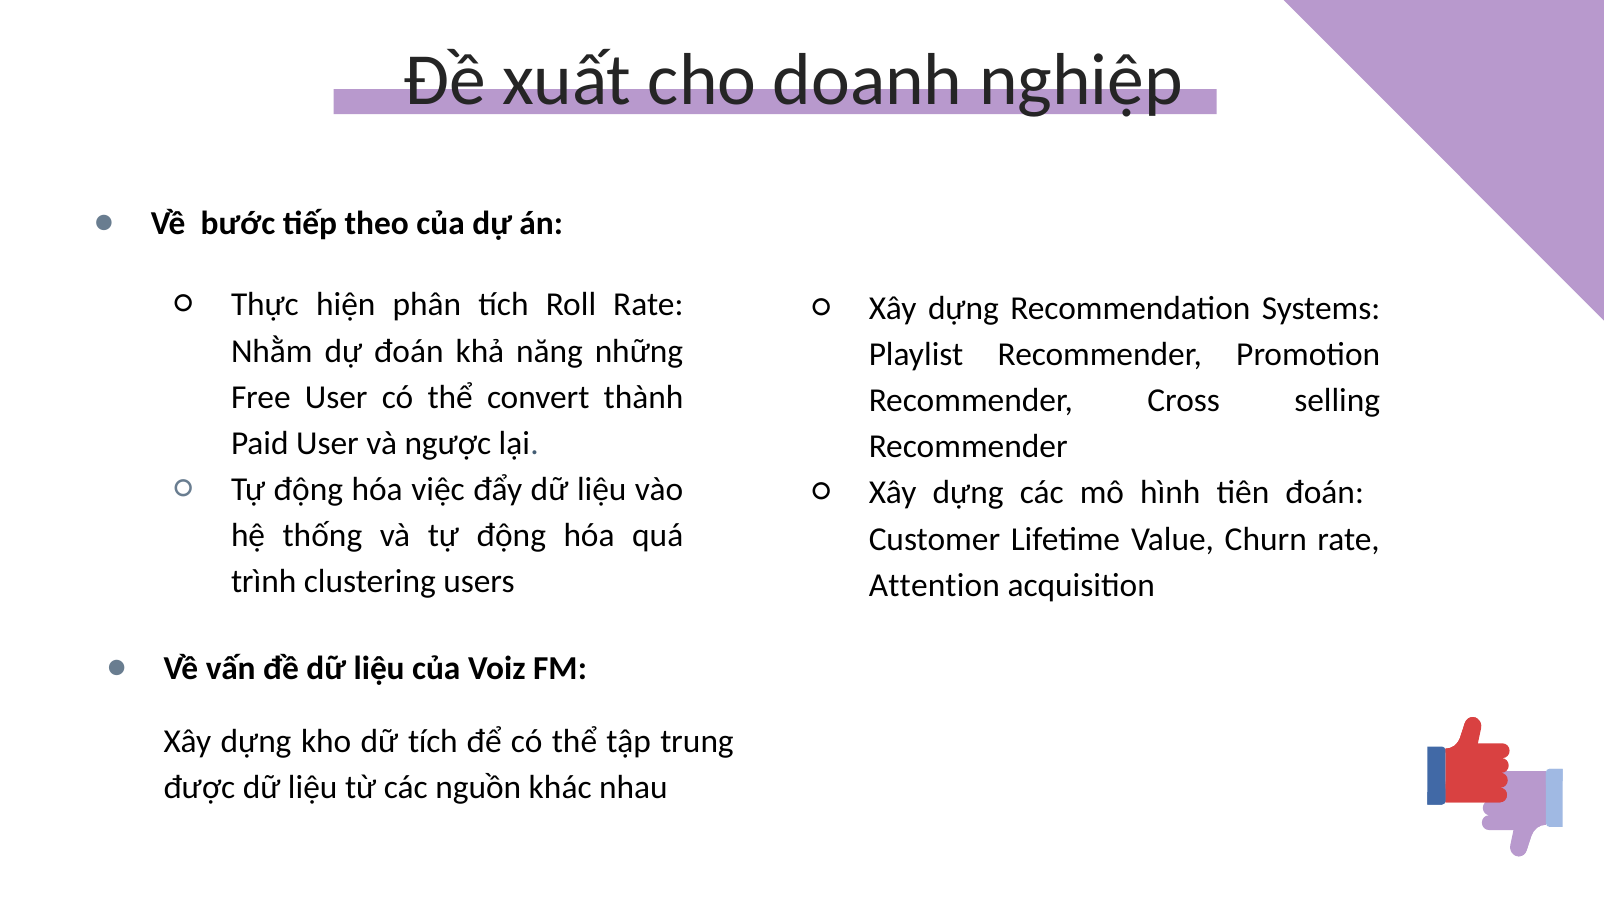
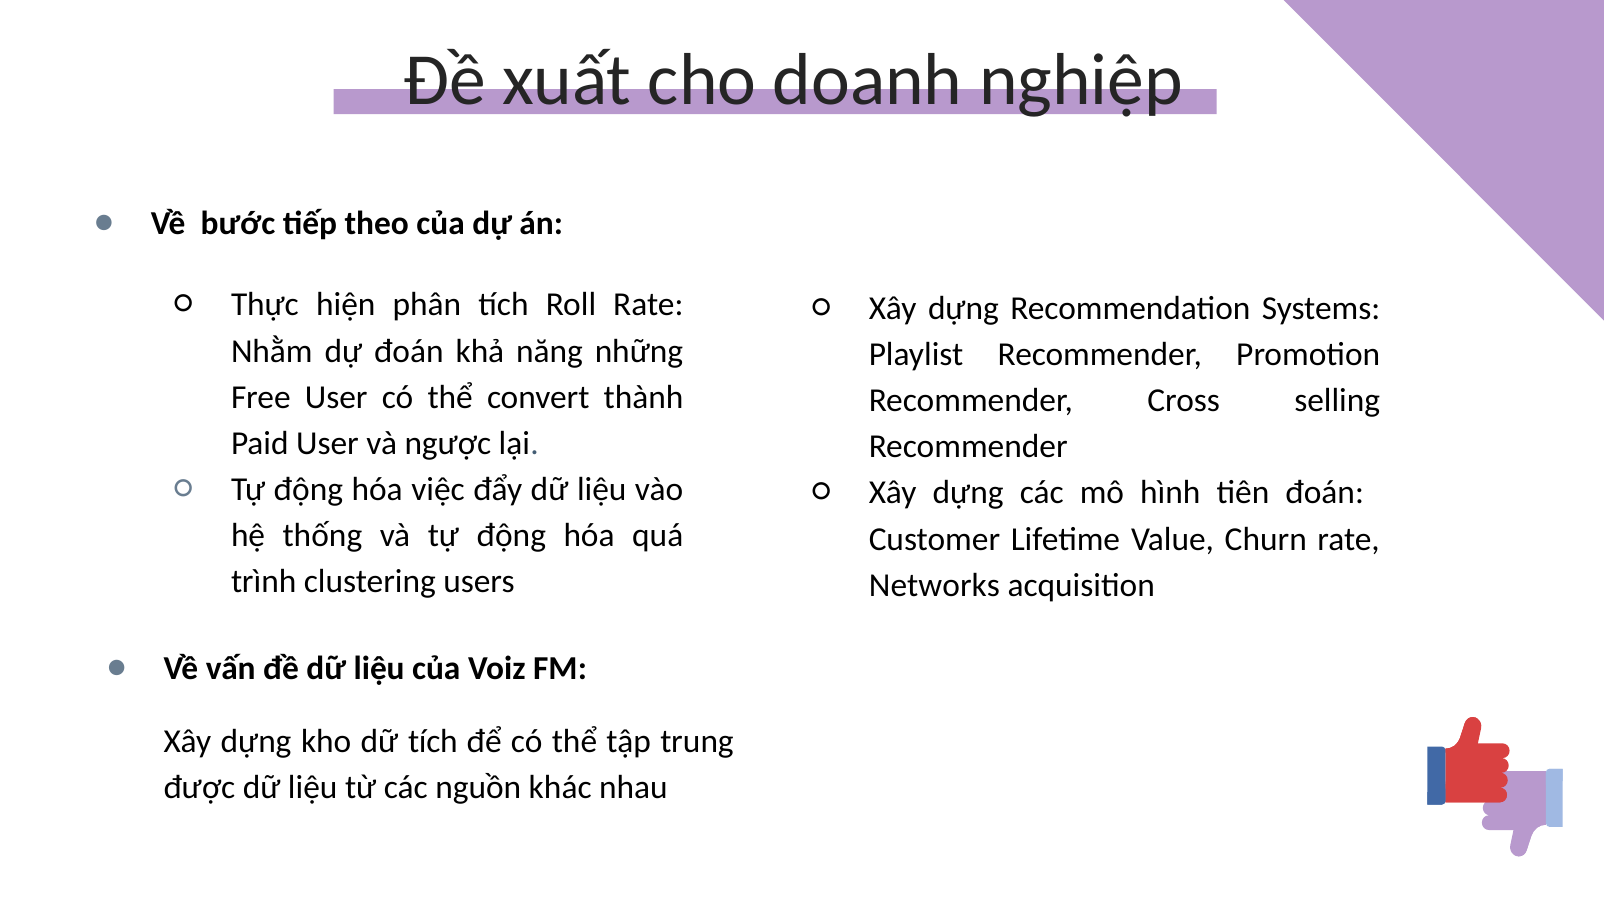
Attention: Attention -> Networks
